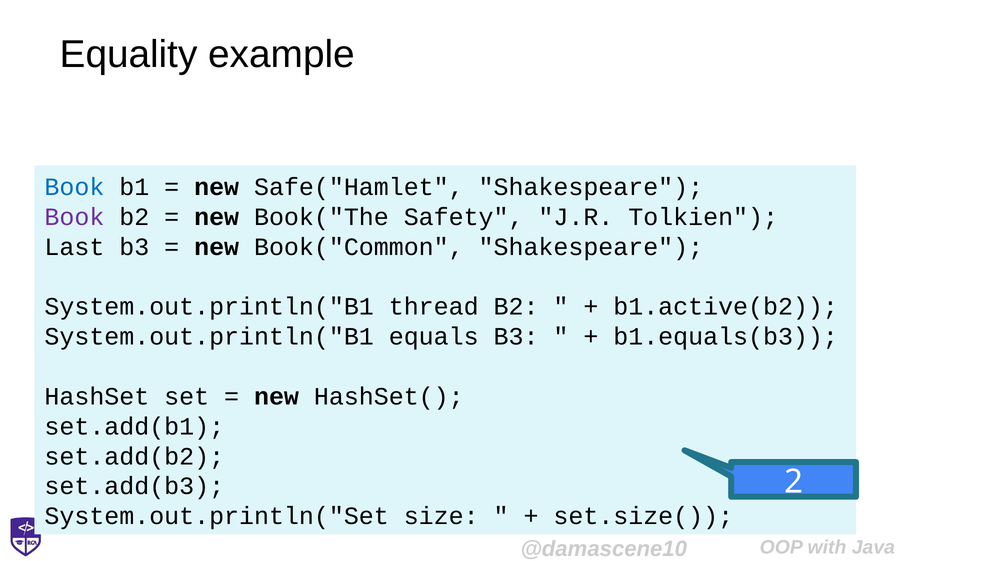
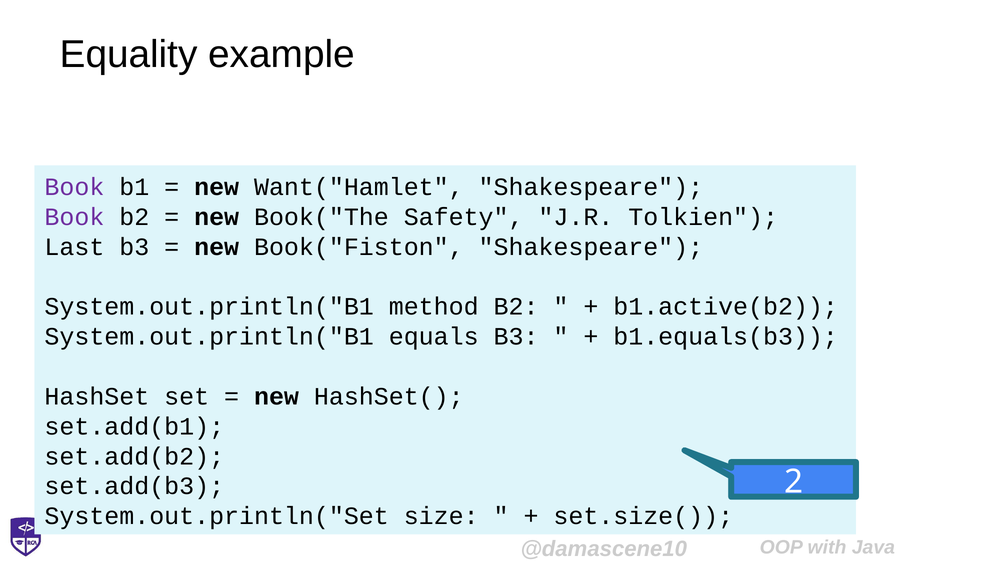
Book at (74, 187) colour: blue -> purple
Safe("Hamlet: Safe("Hamlet -> Want("Hamlet
Book("Common: Book("Common -> Book("Fiston
thread: thread -> method
